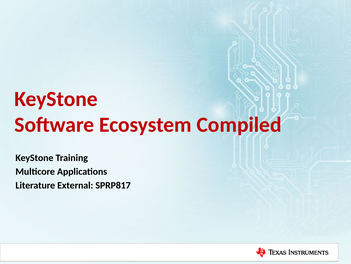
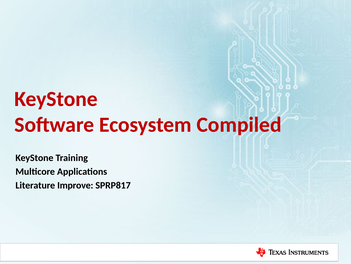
External: External -> Improve
